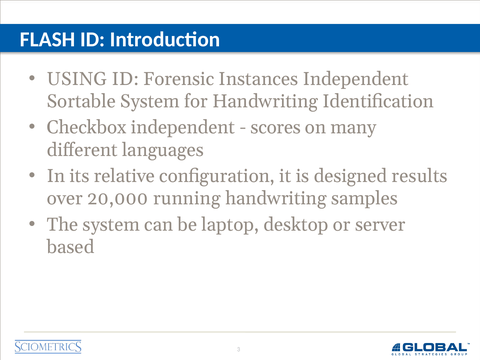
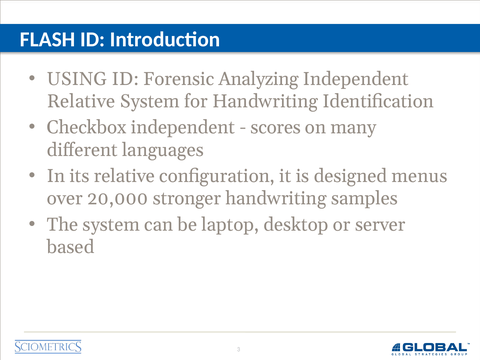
Instances: Instances -> Analyzing
Sortable at (81, 101): Sortable -> Relative
results: results -> menus
running: running -> stronger
